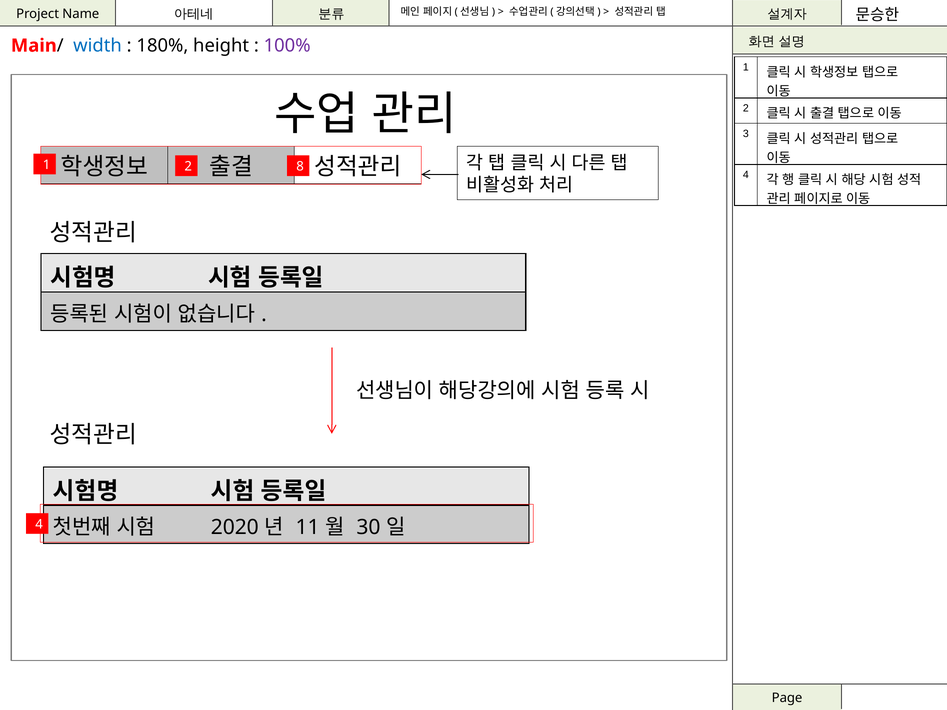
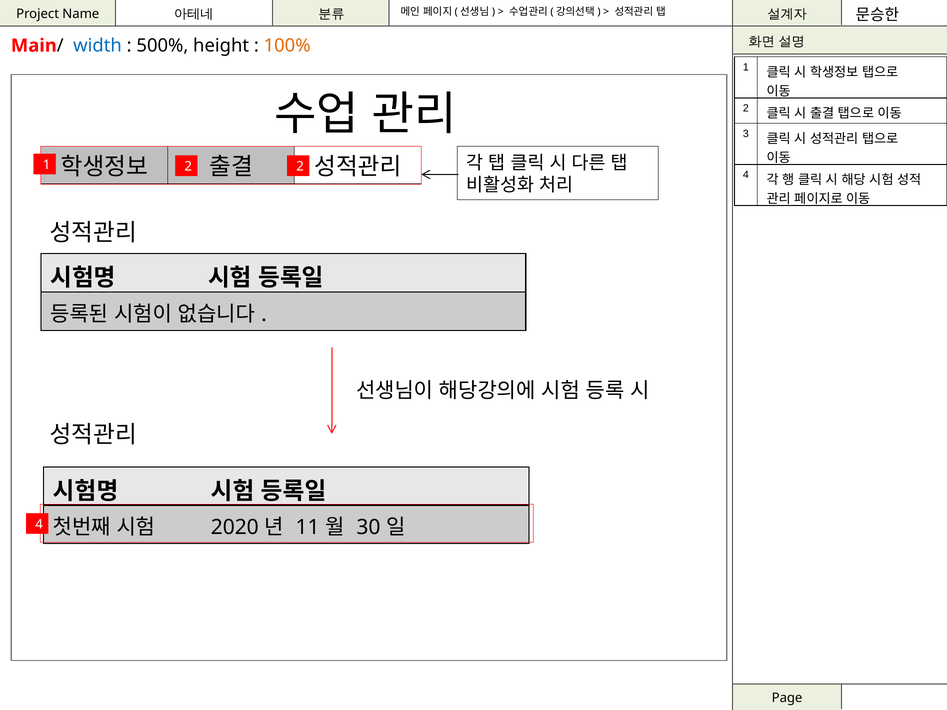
180%: 180% -> 500%
100% colour: purple -> orange
2 8: 8 -> 2
